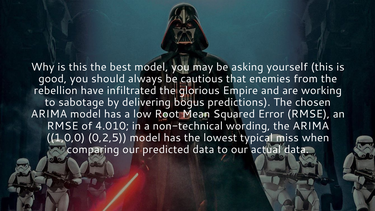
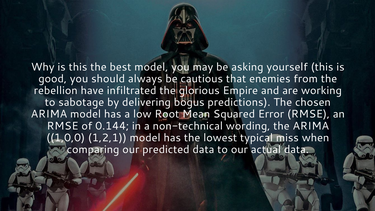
4.010: 4.010 -> 0.144
0,2,5: 0,2,5 -> 1,2,1
